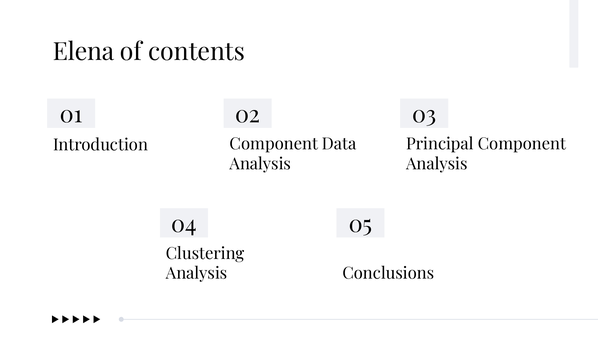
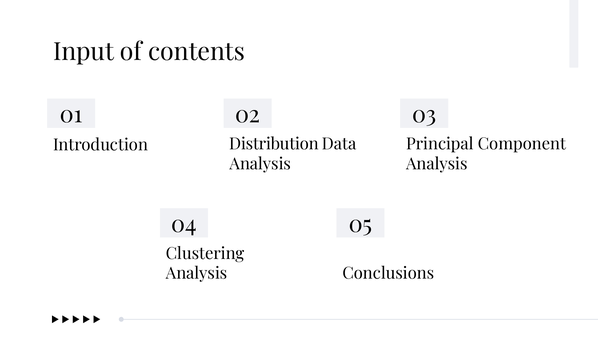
Elena: Elena -> Input
Introduction Component: Component -> Distribution
